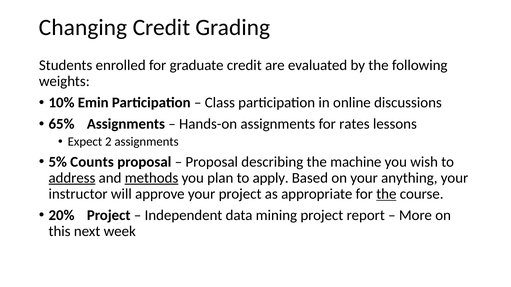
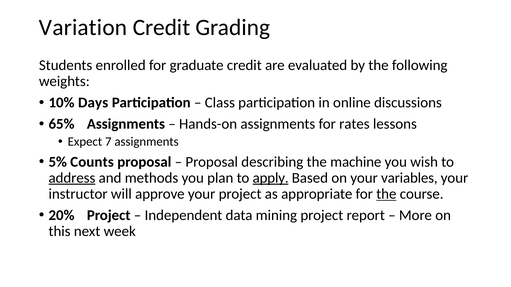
Changing: Changing -> Variation
Emin: Emin -> Days
2: 2 -> 7
methods underline: present -> none
apply underline: none -> present
anything: anything -> variables
